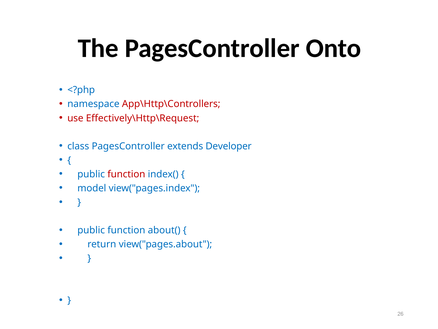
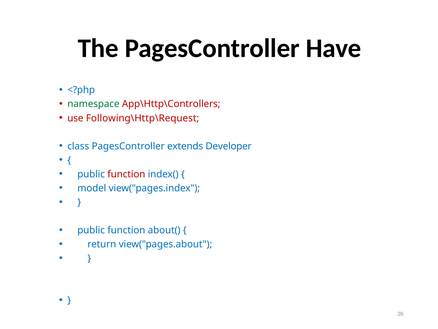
Onto: Onto -> Have
namespace colour: blue -> green
Effectively\Http\Request: Effectively\Http\Request -> Following\Http\Request
